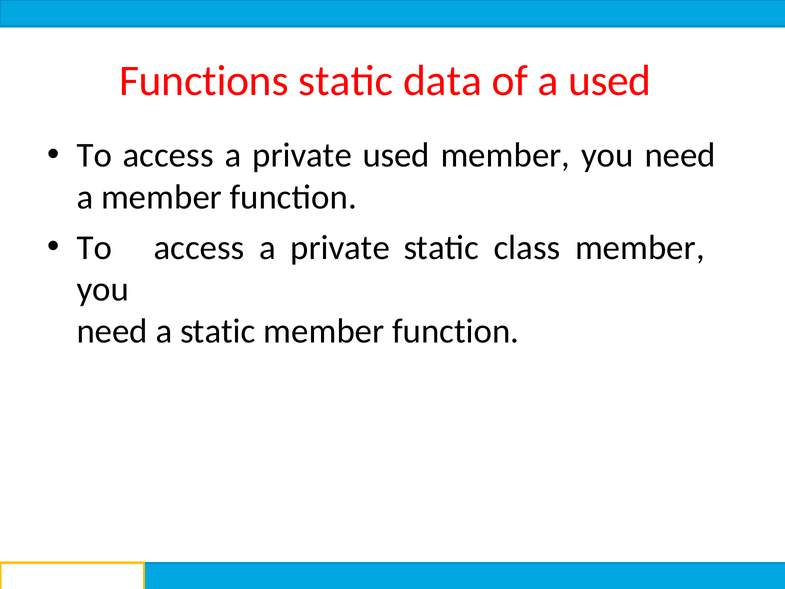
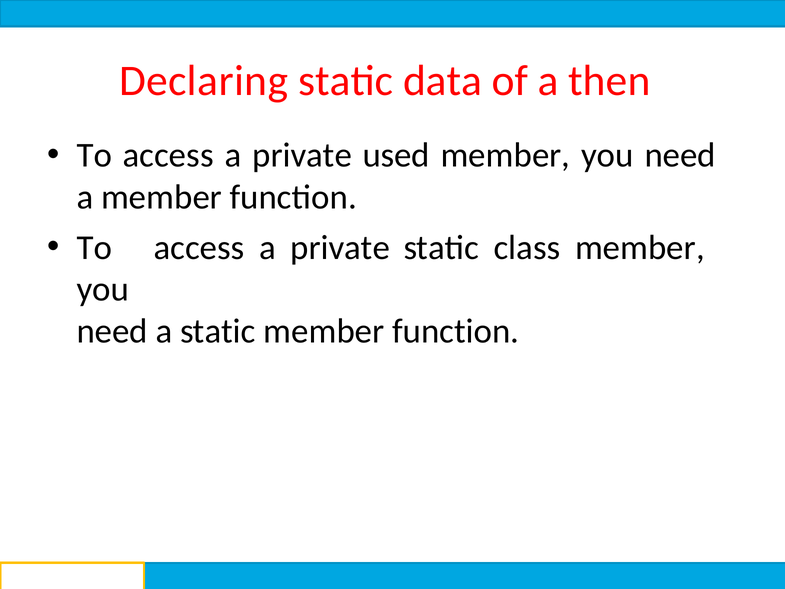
Functions: Functions -> Declaring
a used: used -> then
